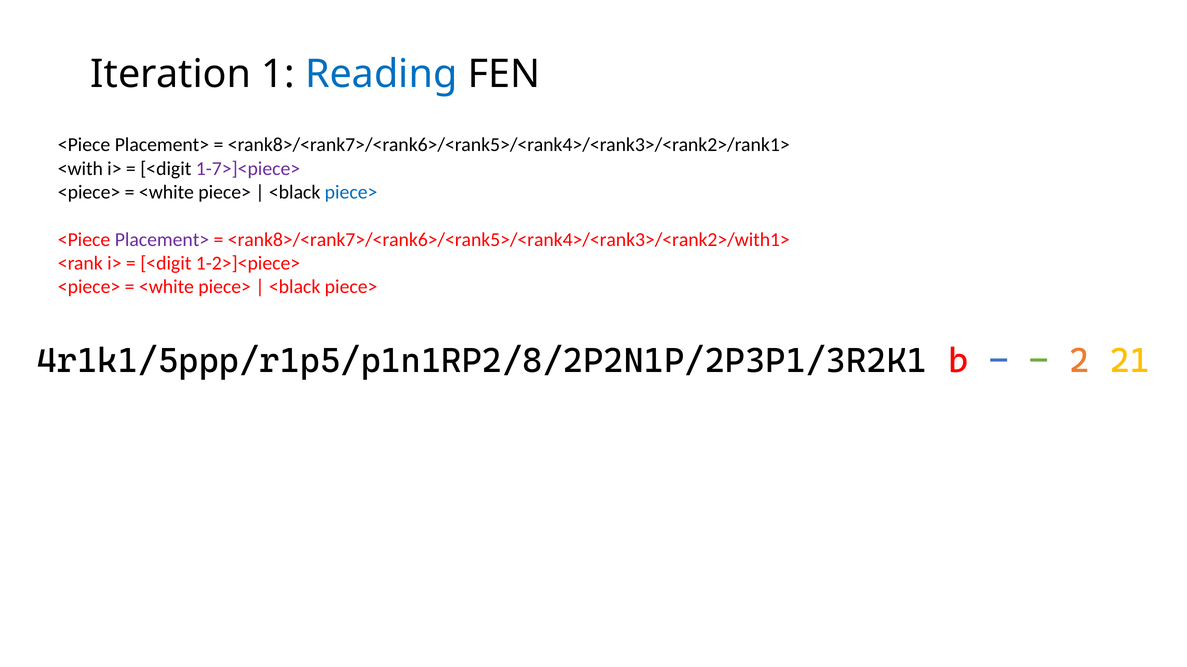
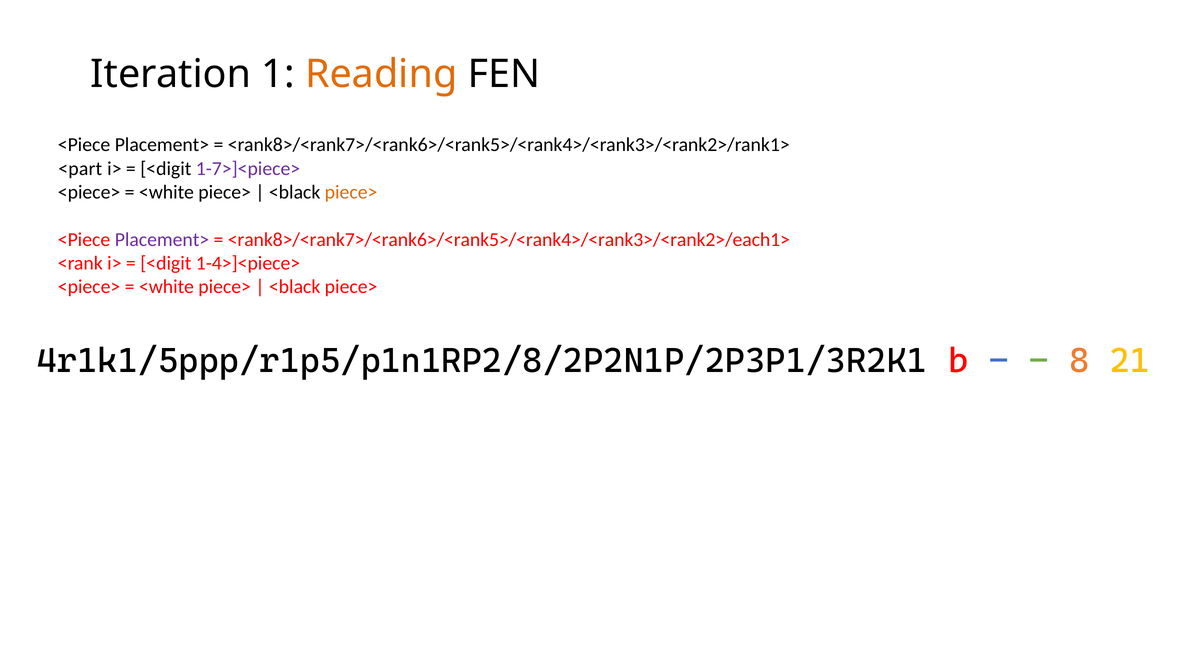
Reading colour: blue -> orange
<with: <with -> <part
piece> at (351, 192) colour: blue -> orange
<rank8>/<rank7>/<rank6>/<rank5>/<rank4>/<rank3>/<rank2>/with1>: <rank8>/<rank7>/<rank6>/<rank5>/<rank4>/<rank3>/<rank2>/with1> -> <rank8>/<rank7>/<rank6>/<rank5>/<rank4>/<rank3>/<rank2>/each1>
1-2>]<piece>: 1-2>]<piece> -> 1-4>]<piece>
2: 2 -> 8
